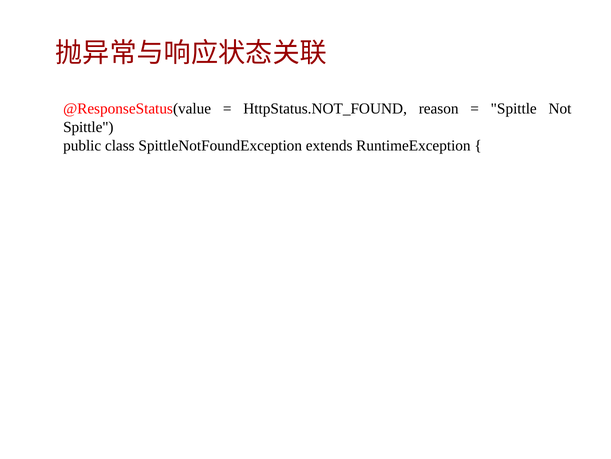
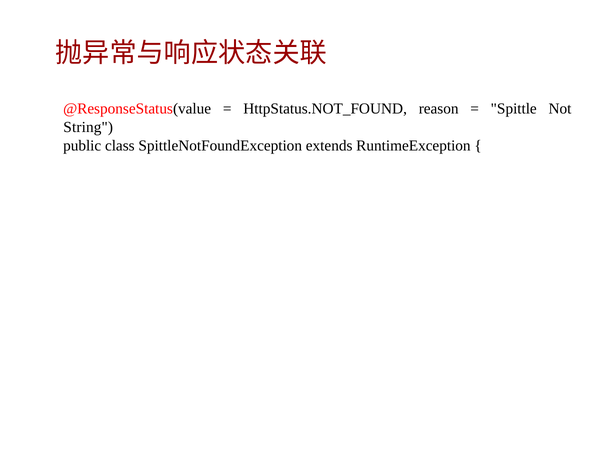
Spittle at (88, 127): Spittle -> String
